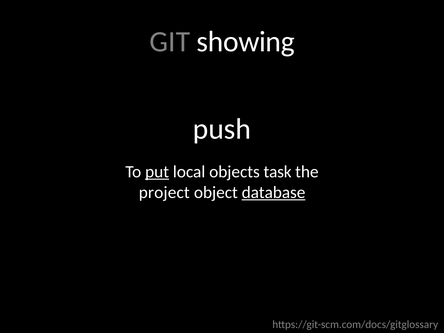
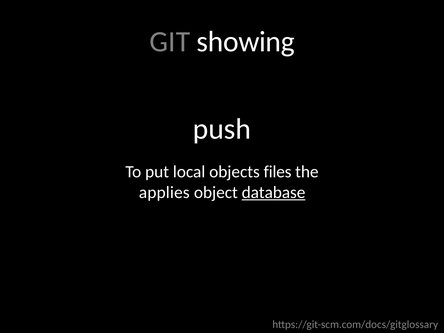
put underline: present -> none
task: task -> files
project: project -> applies
